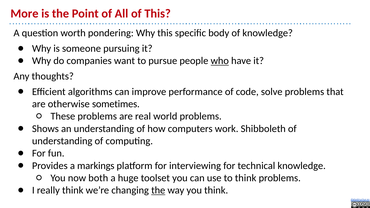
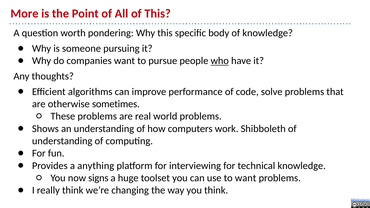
markings: markings -> anything
both: both -> signs
to think: think -> want
the at (158, 190) underline: present -> none
